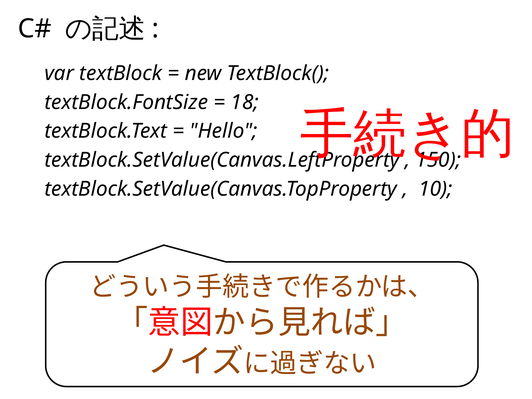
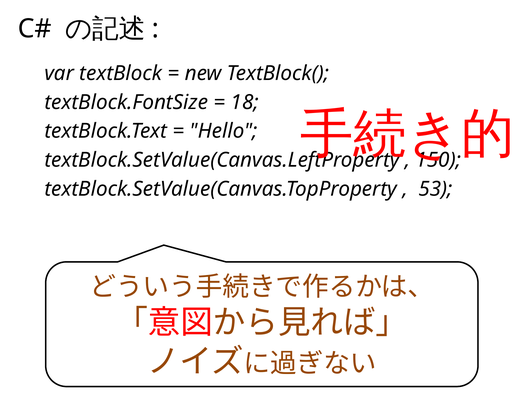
10: 10 -> 53
